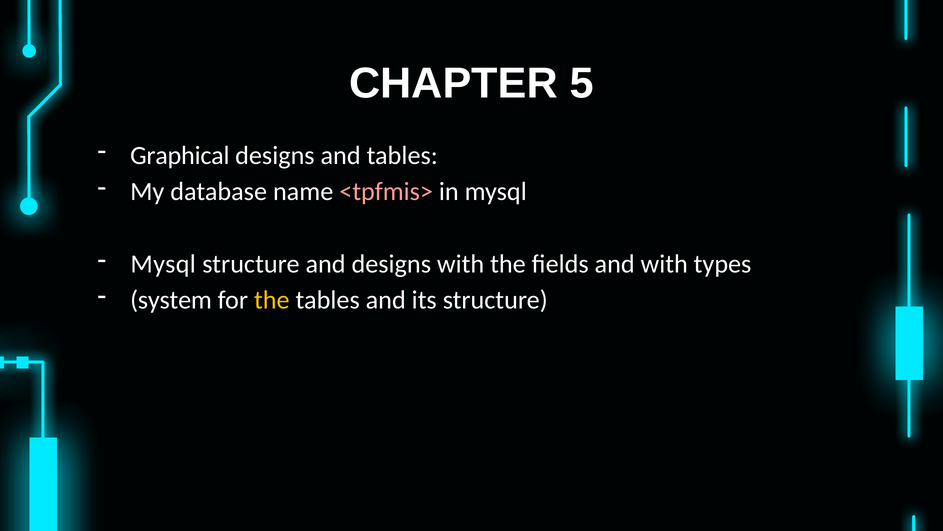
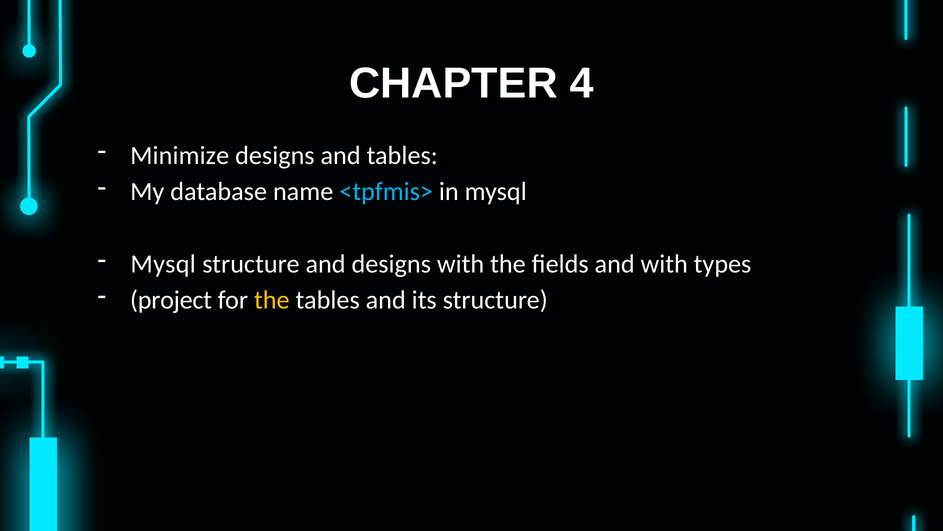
5: 5 -> 4
Graphical: Graphical -> Minimize
<tpfmis> colour: pink -> light blue
system: system -> project
